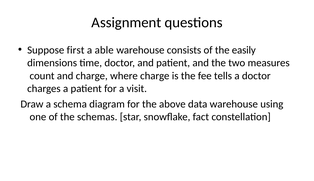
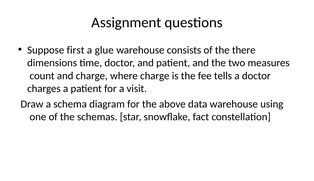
able: able -> glue
easily: easily -> there
